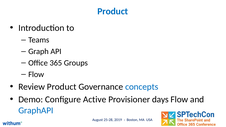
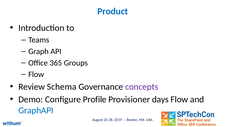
Review Product: Product -> Schema
concepts colour: blue -> purple
Active: Active -> Profile
